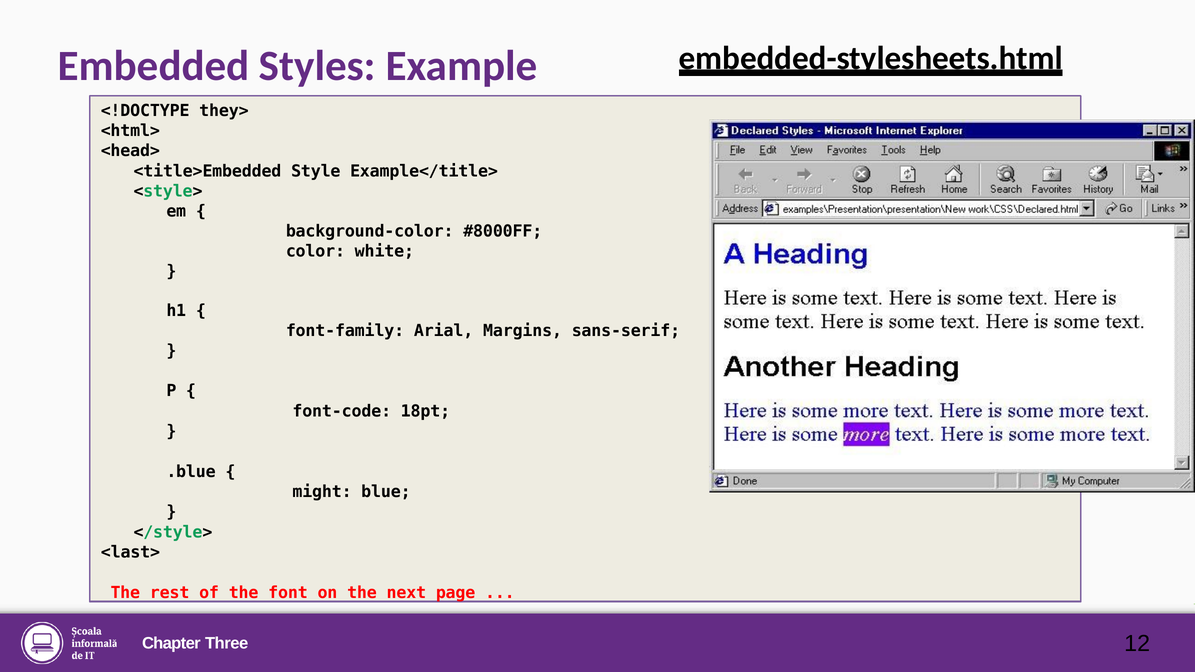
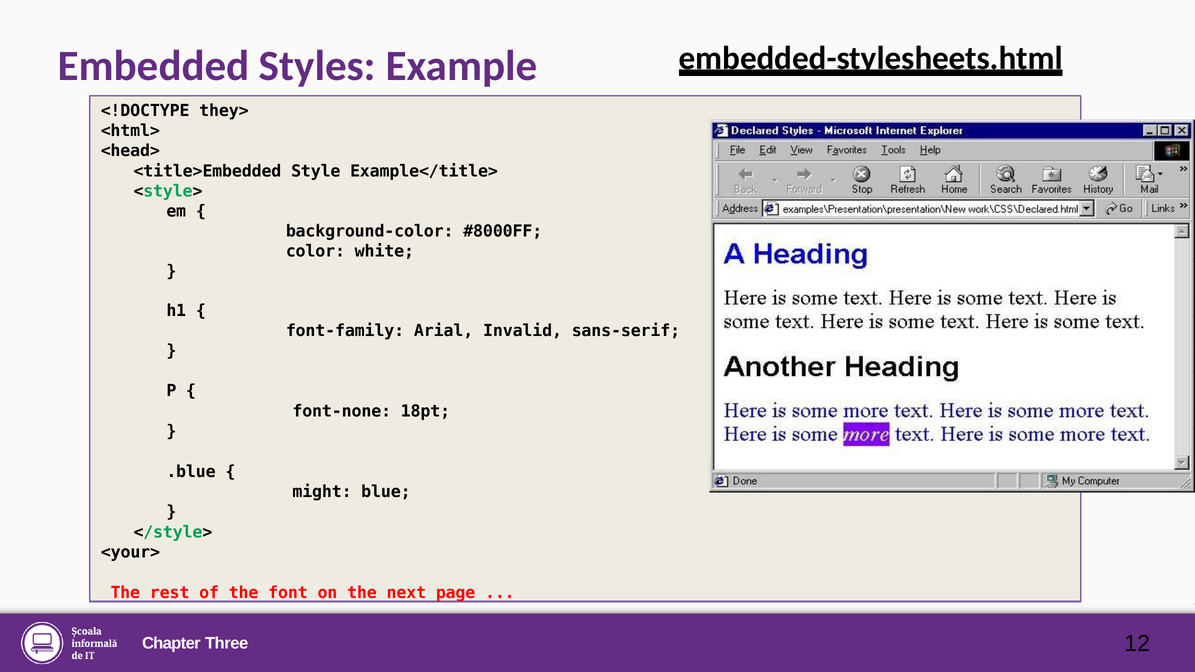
Margins: Margins -> Invalid
font-code: font-code -> font-none
<last>: <last> -> <your>
